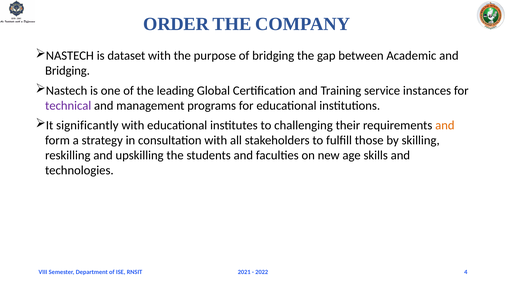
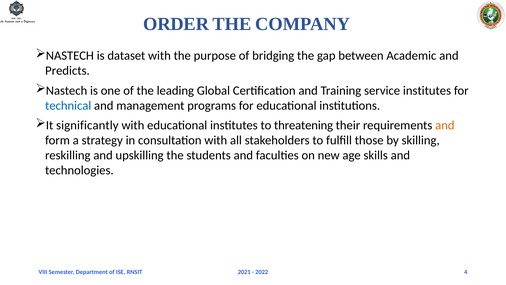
Bridging at (67, 71): Bridging -> Predicts
service instances: instances -> institutes
technical colour: purple -> blue
challenging: challenging -> threatening
